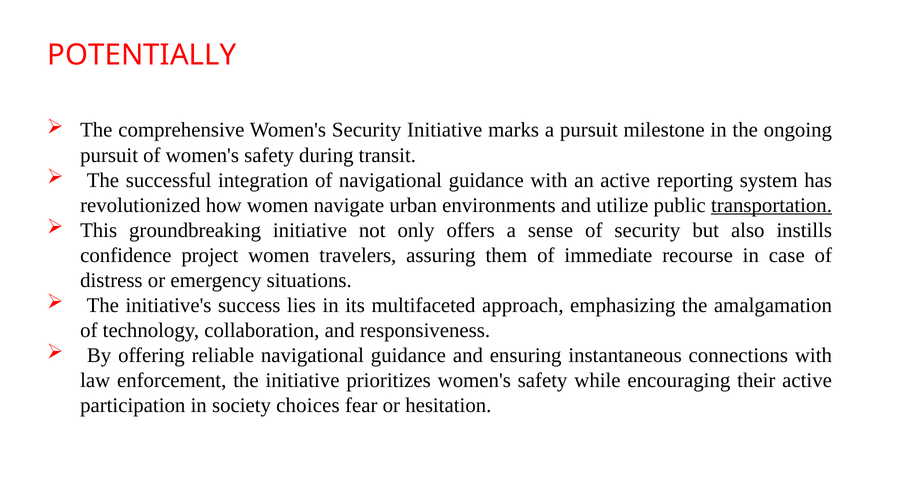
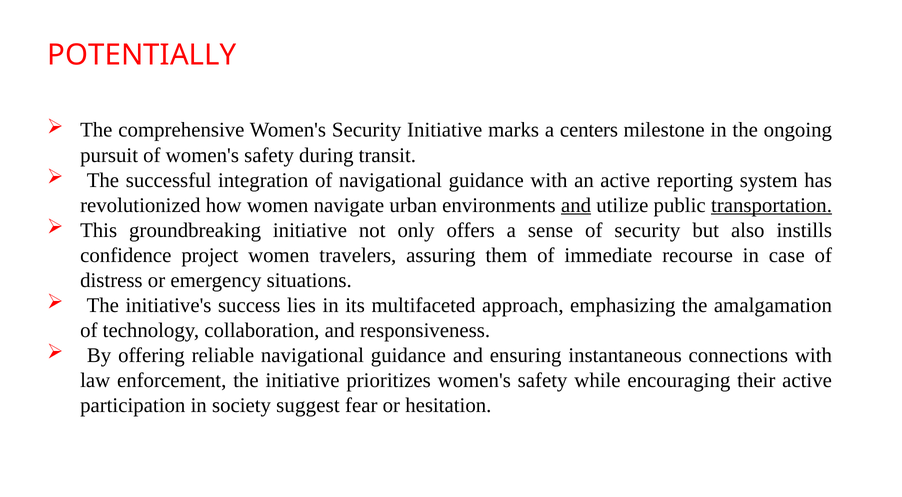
a pursuit: pursuit -> centers
and at (576, 205) underline: none -> present
choices: choices -> suggest
